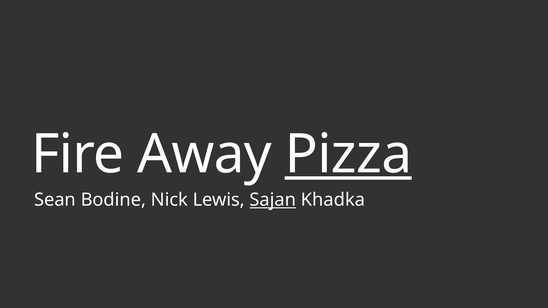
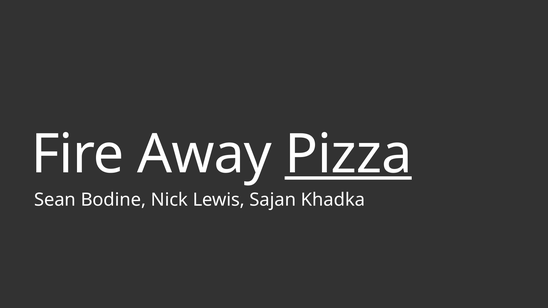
Sajan underline: present -> none
